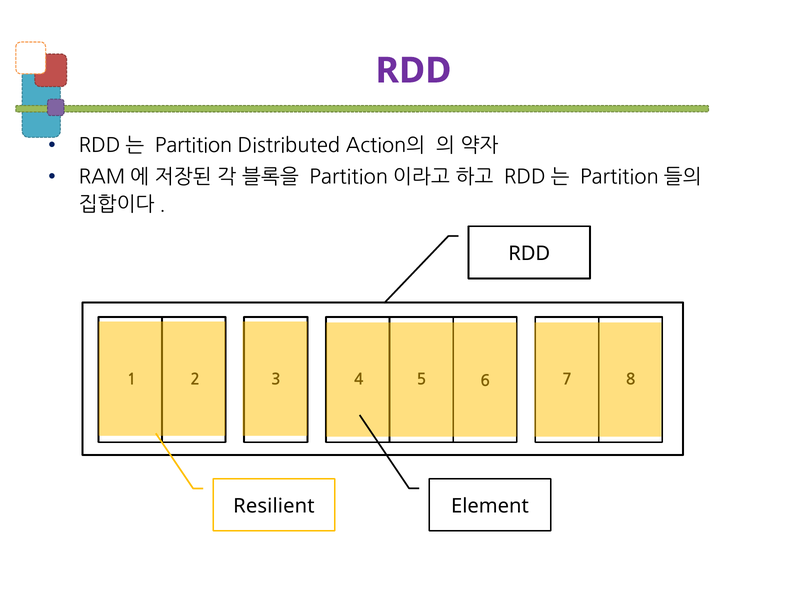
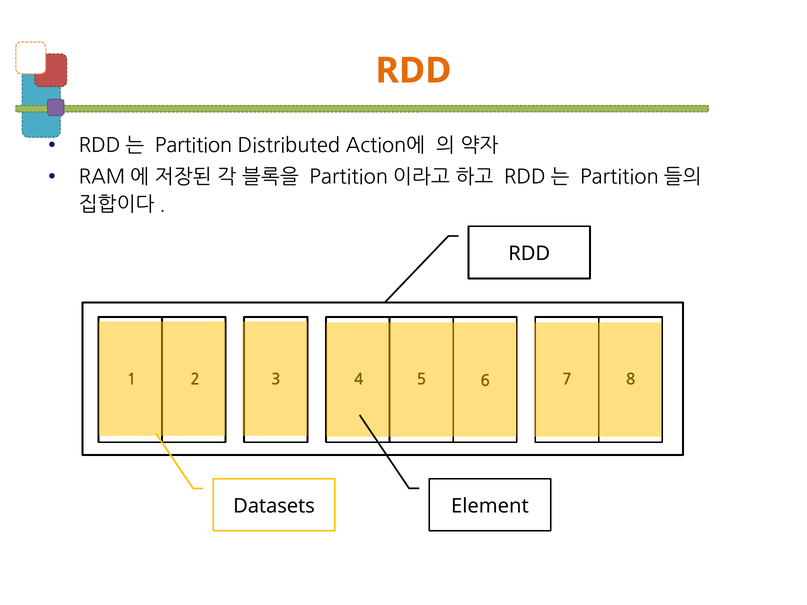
RDD at (413, 71) colour: purple -> orange
Action의: Action의 -> Action에
Resilient: Resilient -> Datasets
